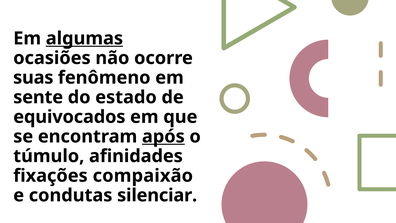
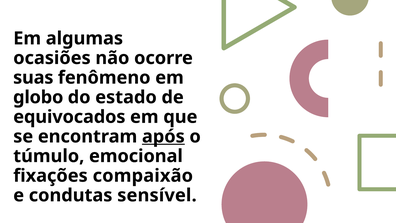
algumas underline: present -> none
sente: sente -> globo
afinidades: afinidades -> emocional
silenciar: silenciar -> sensível
